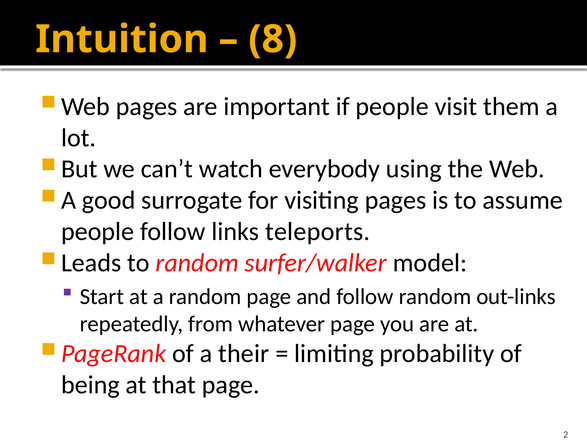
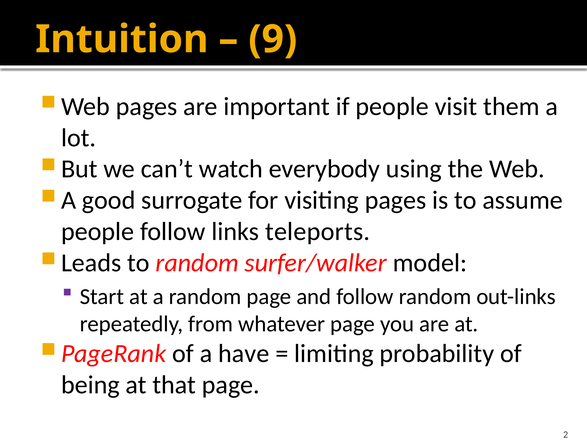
8: 8 -> 9
their: their -> have
